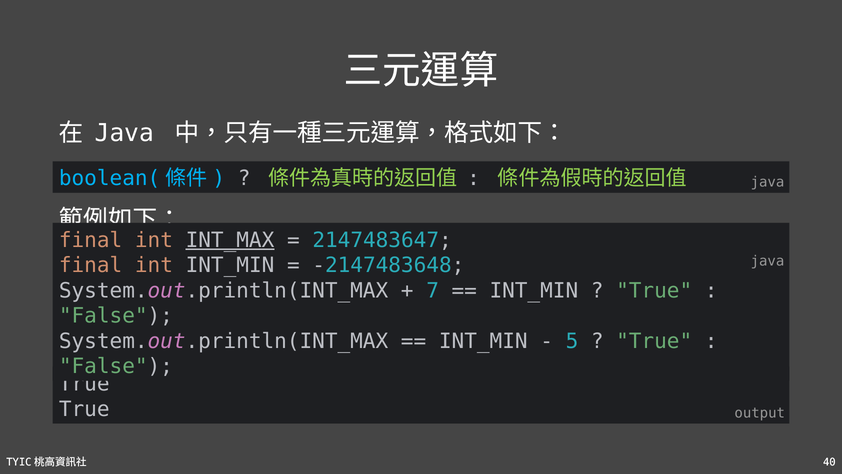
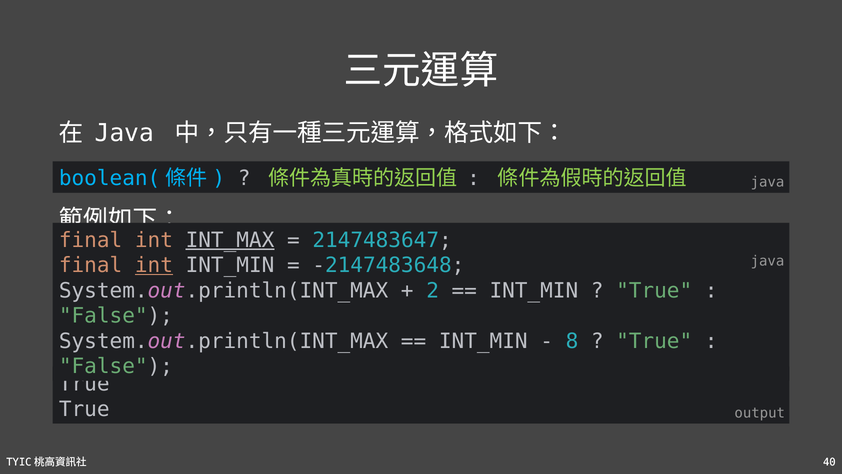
int at (154, 265) underline: none -> present
7: 7 -> 2
5: 5 -> 8
